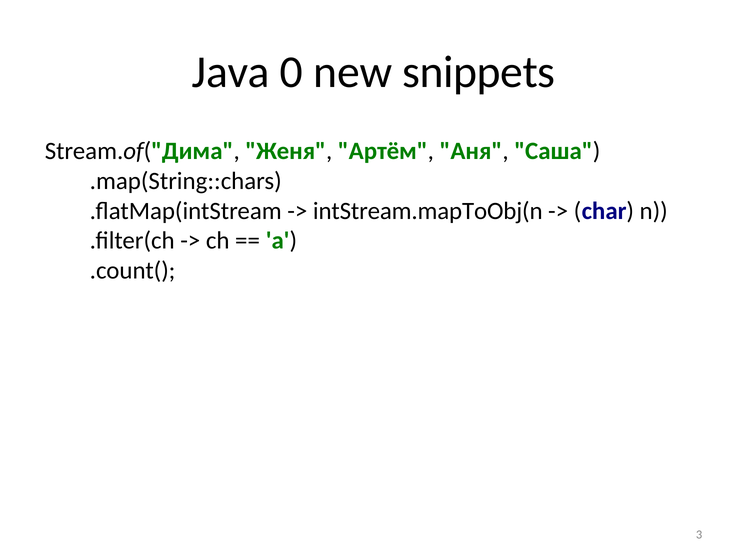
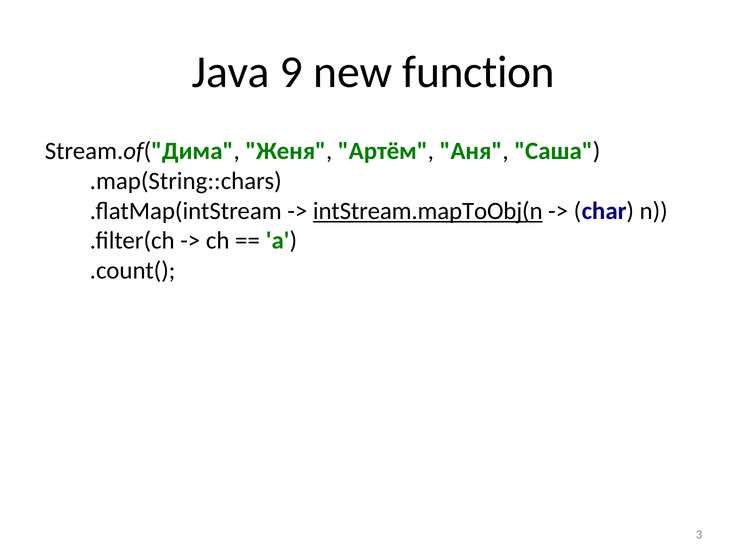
0: 0 -> 9
snippets: snippets -> function
intStream.mapToObj(n underline: none -> present
